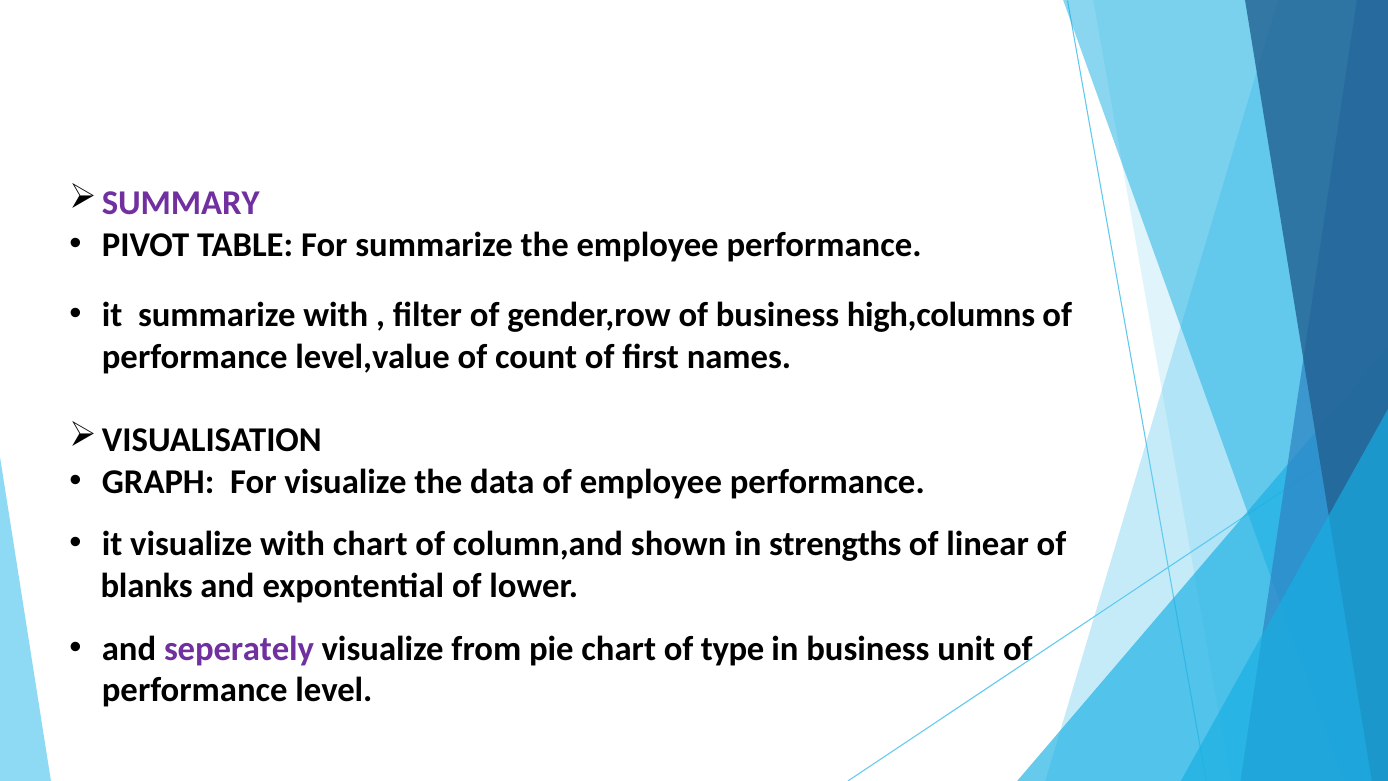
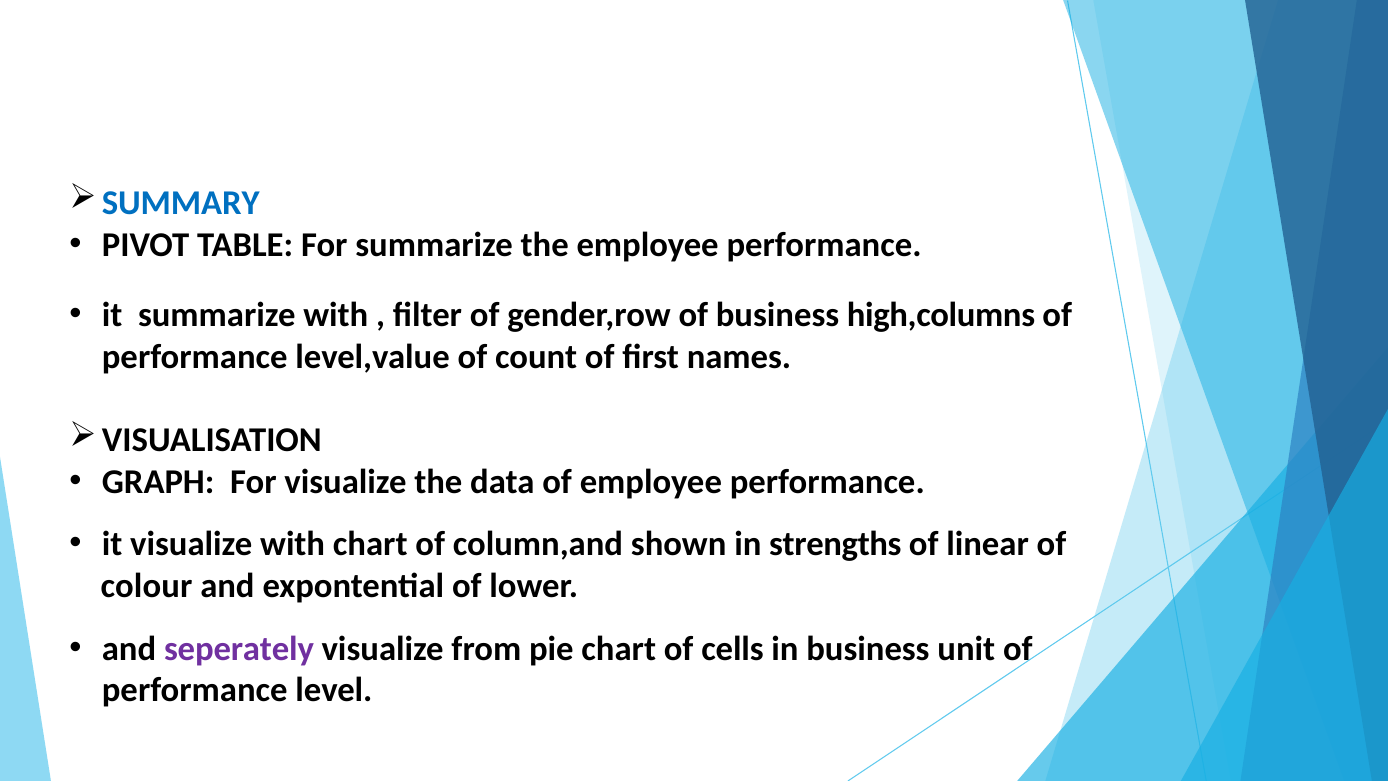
SUMMARY colour: purple -> blue
blanks: blanks -> colour
type: type -> cells
